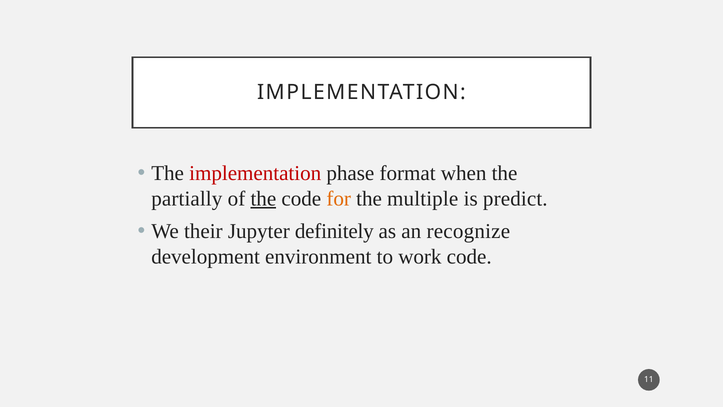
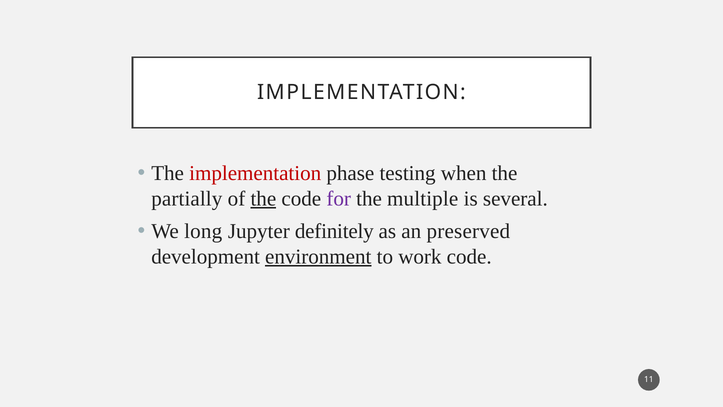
format: format -> testing
for colour: orange -> purple
predict: predict -> several
their: their -> long
recognize: recognize -> preserved
environment underline: none -> present
